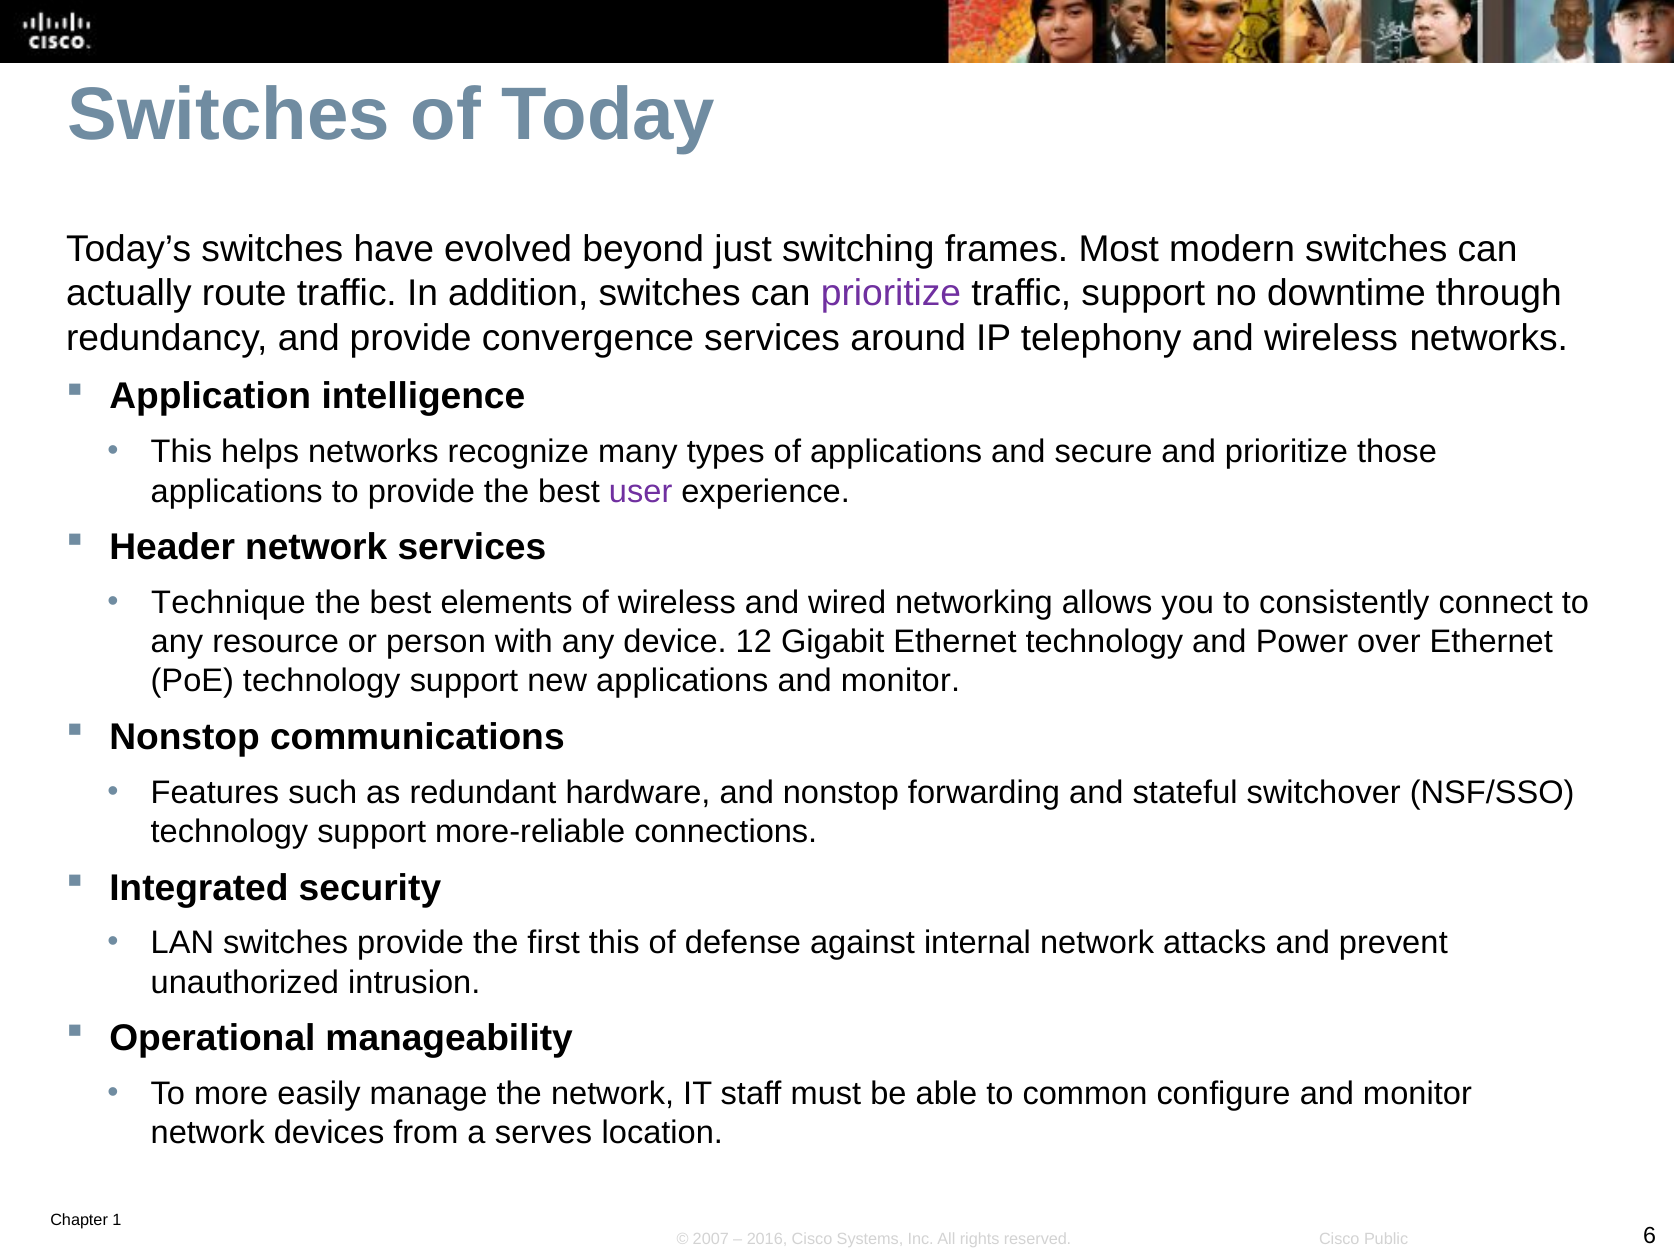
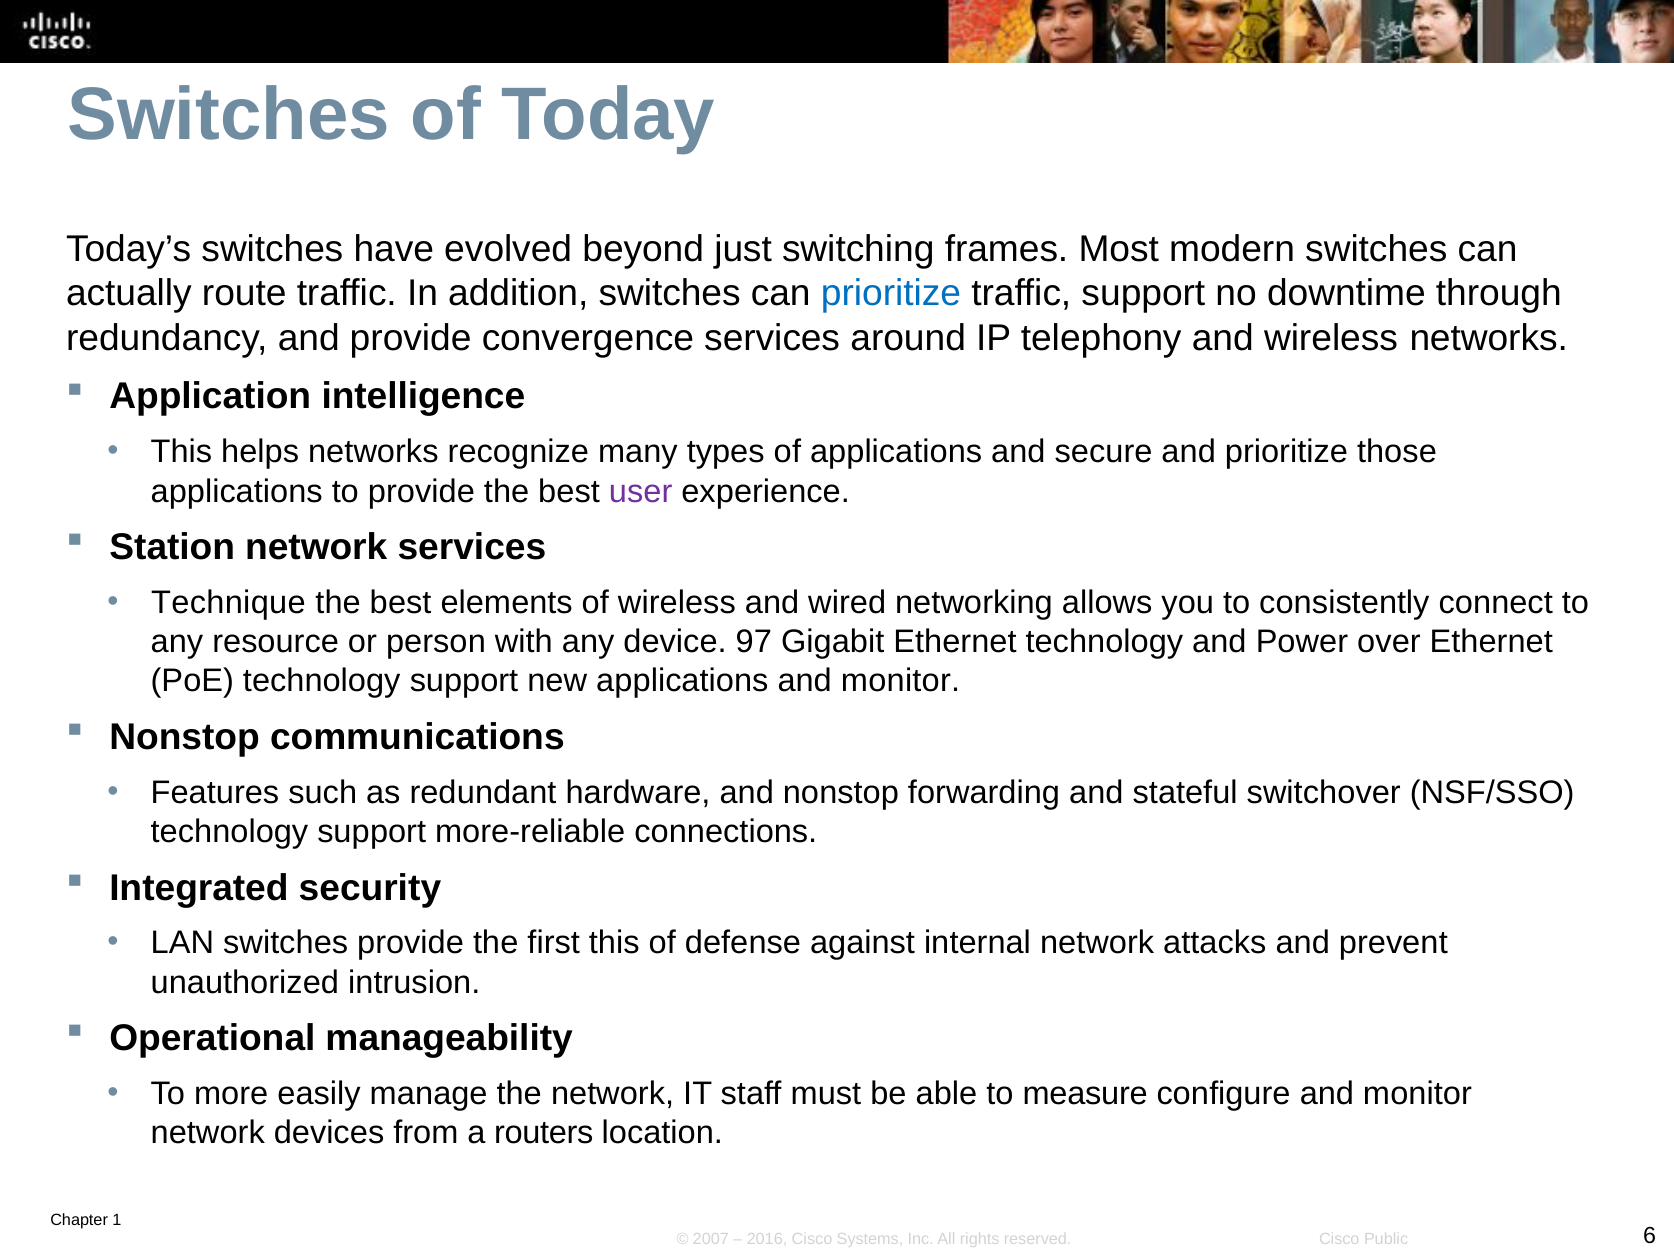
prioritize at (891, 294) colour: purple -> blue
Header: Header -> Station
12: 12 -> 97
common: common -> measure
serves: serves -> routers
